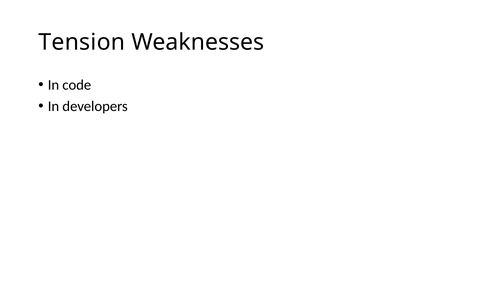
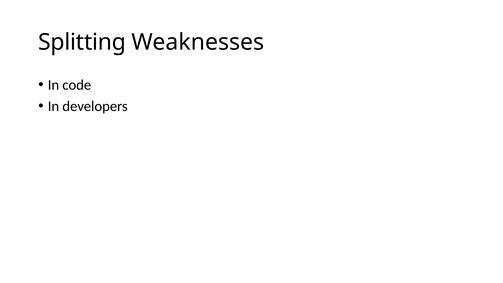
Tension: Tension -> Splitting
